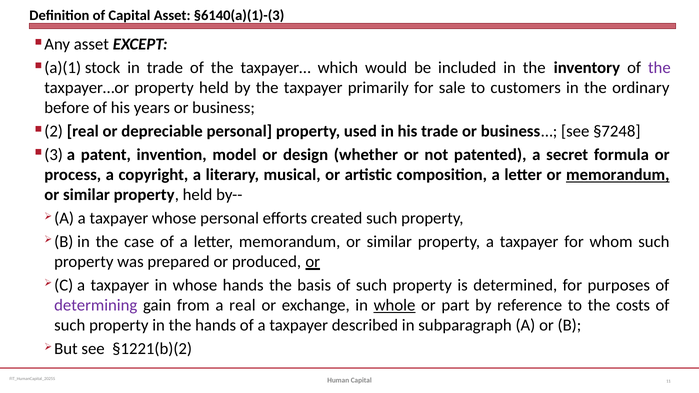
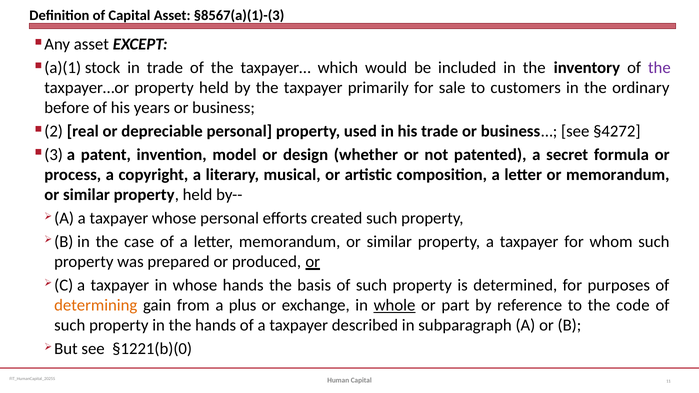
§6140(a)(1)-(3: §6140(a)(1)-(3 -> §8567(a)(1)-(3
§7248: §7248 -> §4272
memorandum at (618, 175) underline: present -> none
determining colour: purple -> orange
a real: real -> plus
costs: costs -> code
§1221(b)(2: §1221(b)(2 -> §1221(b)(0
